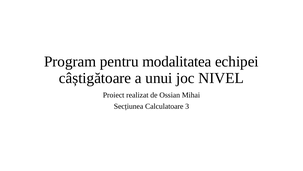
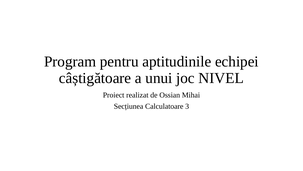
modalitatea: modalitatea -> aptitudinile
